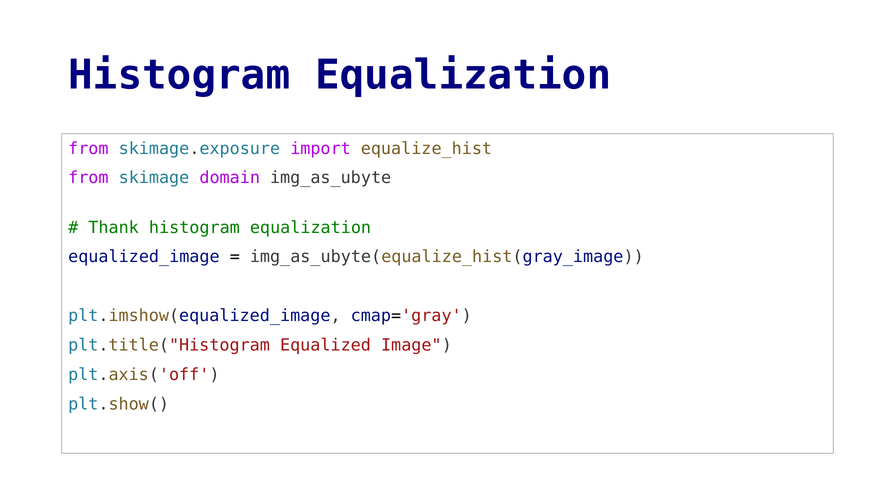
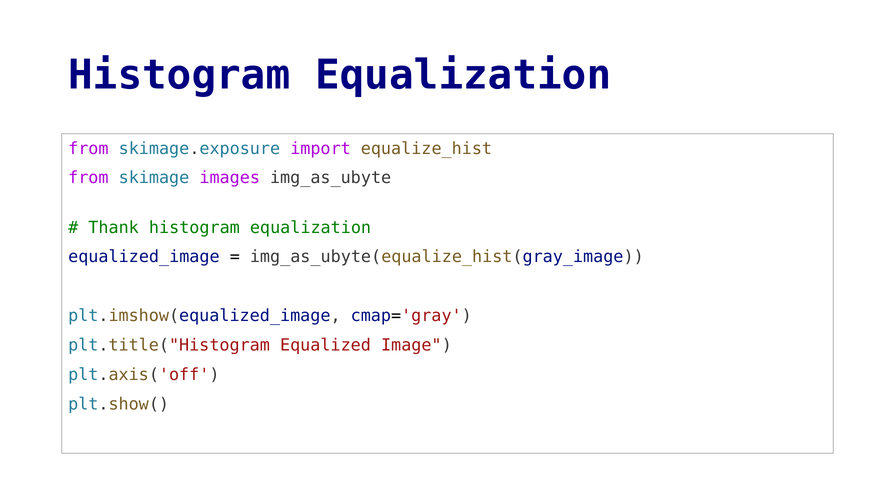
domain: domain -> images
